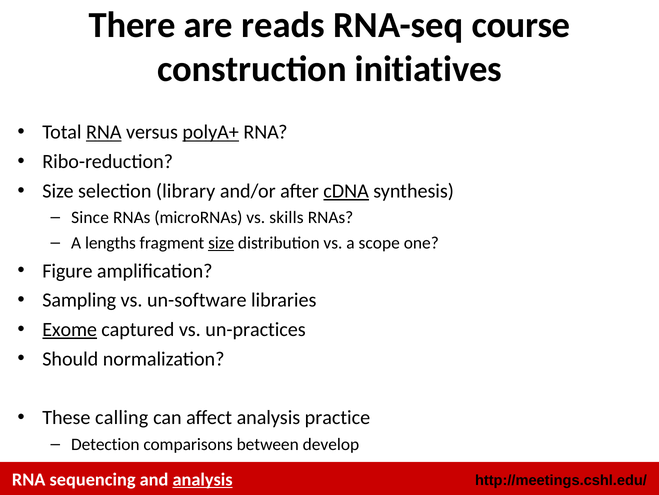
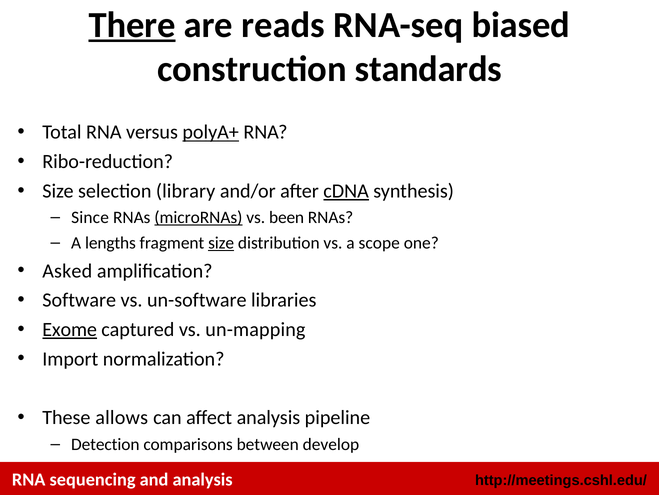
There underline: none -> present
course: course -> biased
initiatives: initiatives -> standards
RNA at (104, 132) underline: present -> none
microRNAs underline: none -> present
skills: skills -> been
Figure: Figure -> Asked
Sampling: Sampling -> Software
un-practices: un-practices -> un-mapping
Should: Should -> Import
calling: calling -> allows
practice: practice -> pipeline
analysis at (203, 479) underline: present -> none
